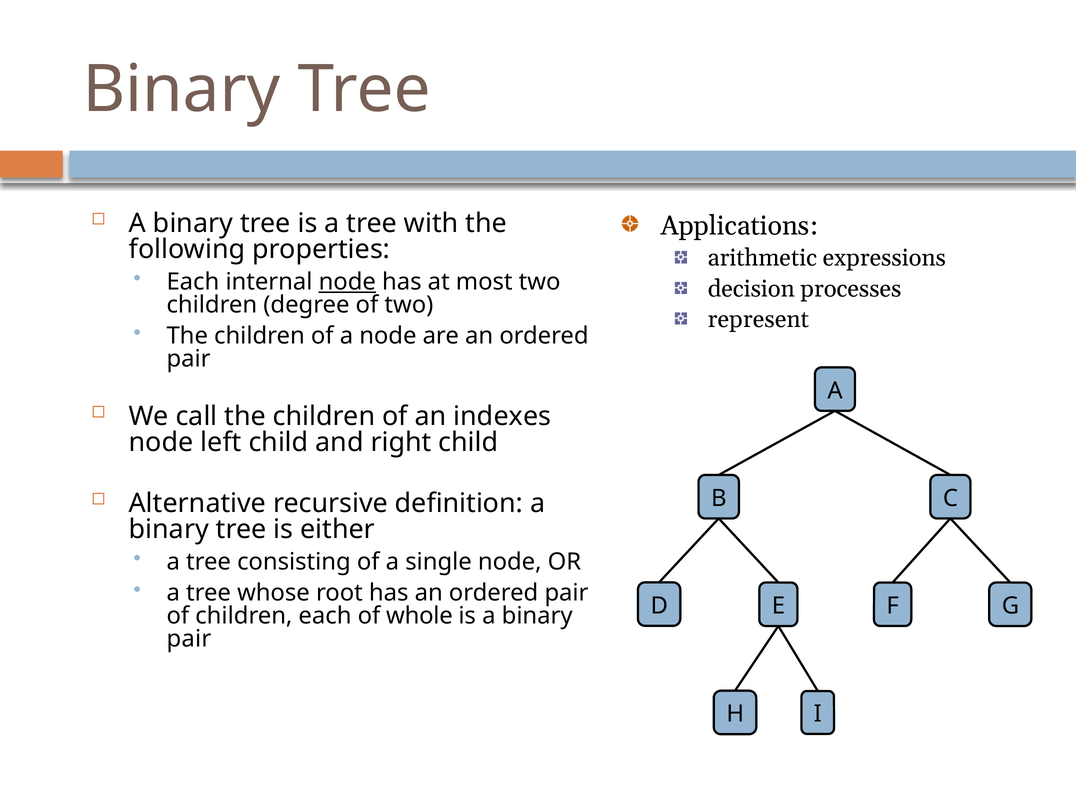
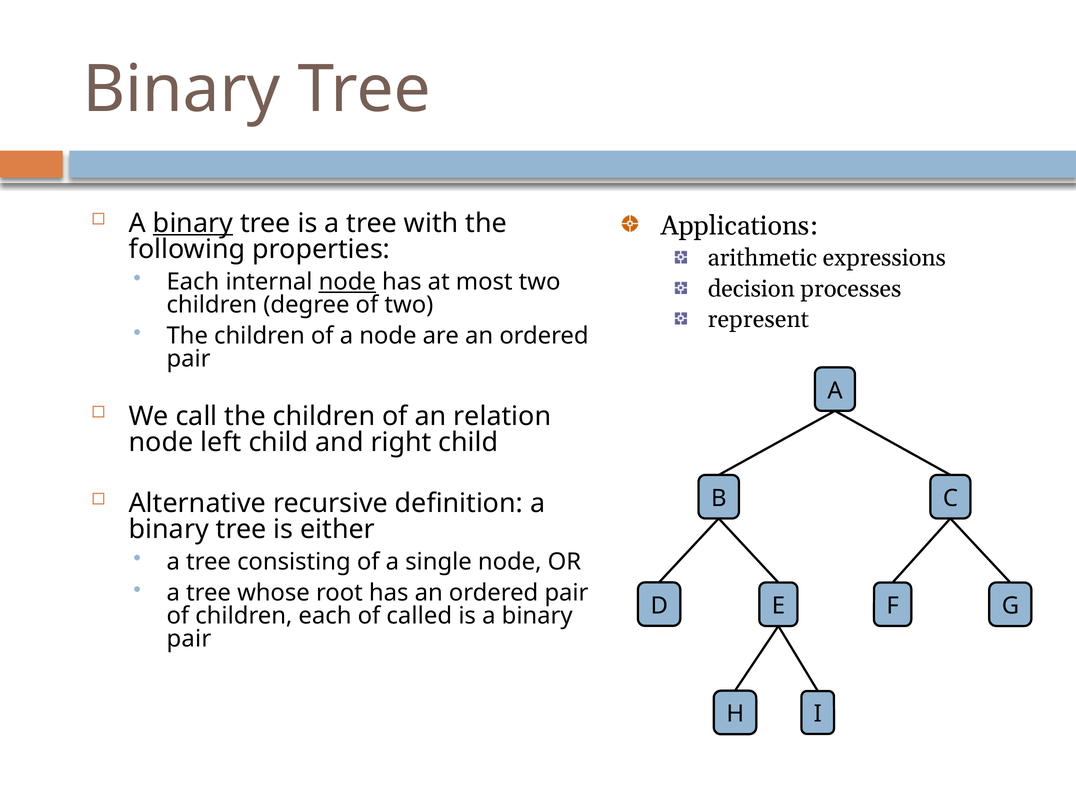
binary at (193, 223) underline: none -> present
indexes: indexes -> relation
whole: whole -> called
